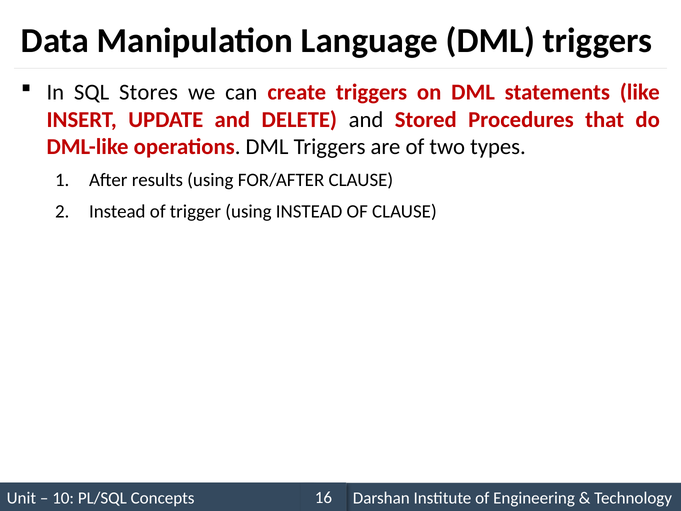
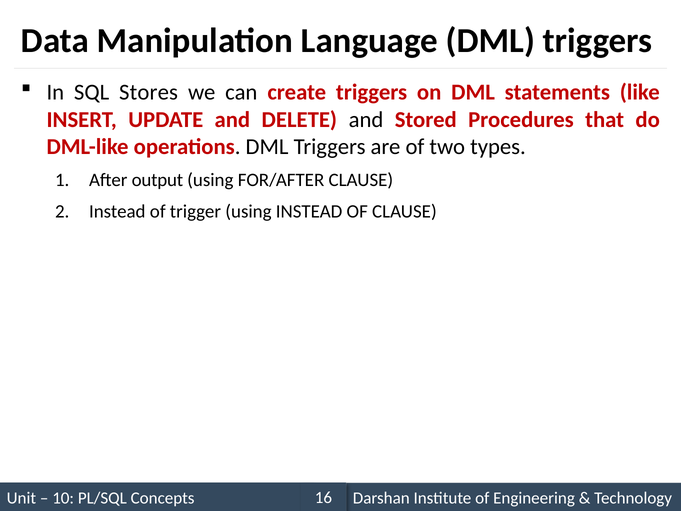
results: results -> output
